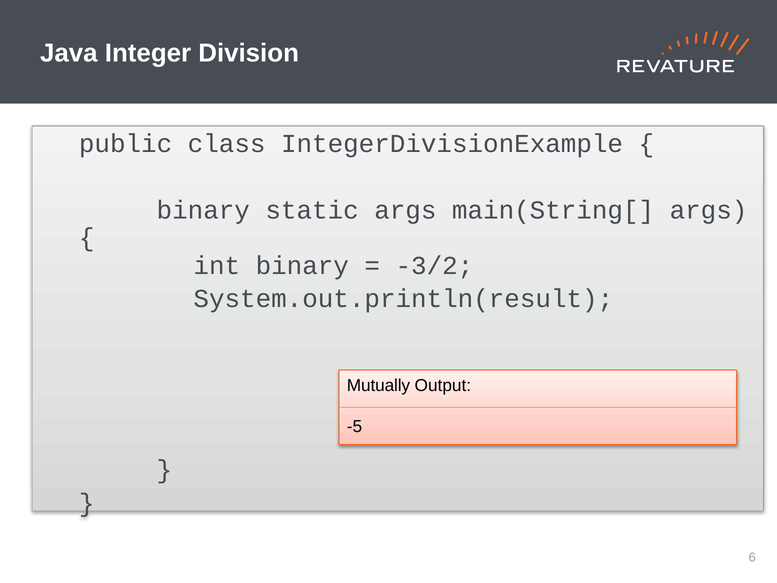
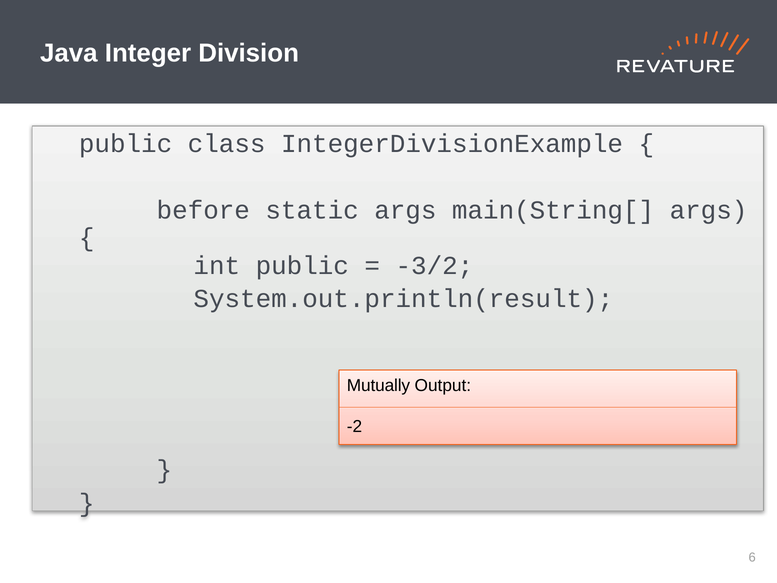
binary at (203, 210): binary -> before
int binary: binary -> public
-5: -5 -> -2
